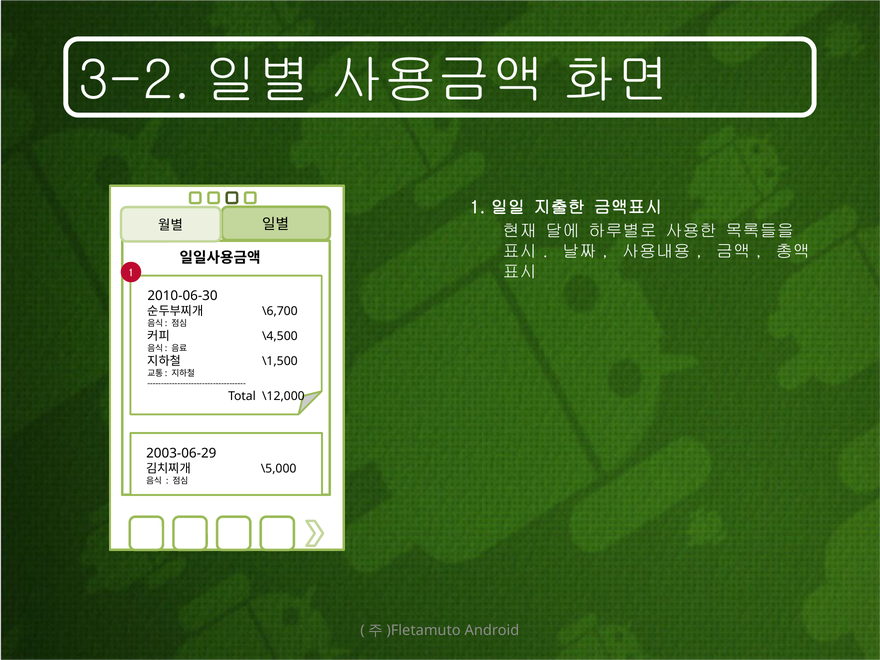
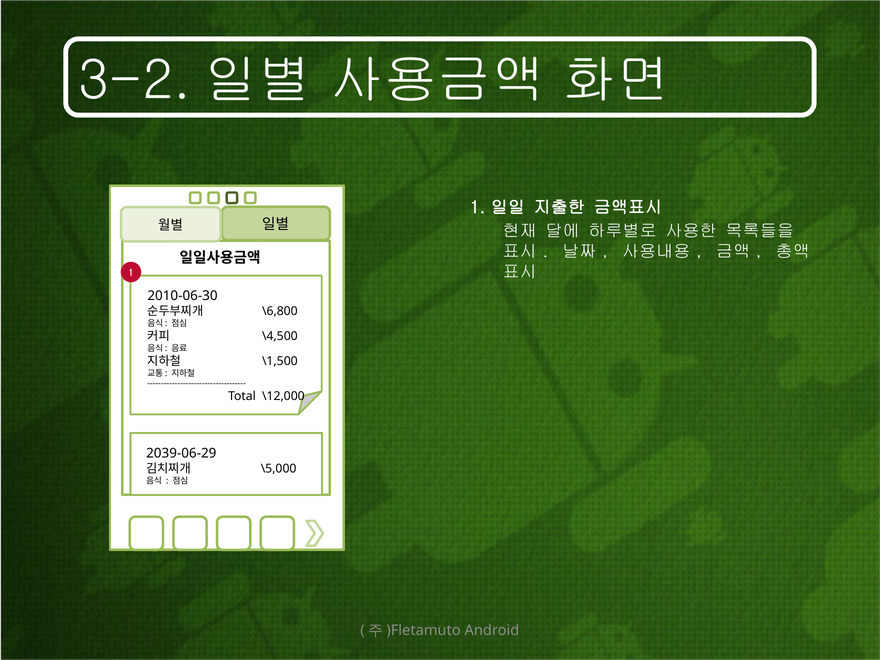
\6,700: \6,700 -> \6,800
2003-06-29: 2003-06-29 -> 2039-06-29
